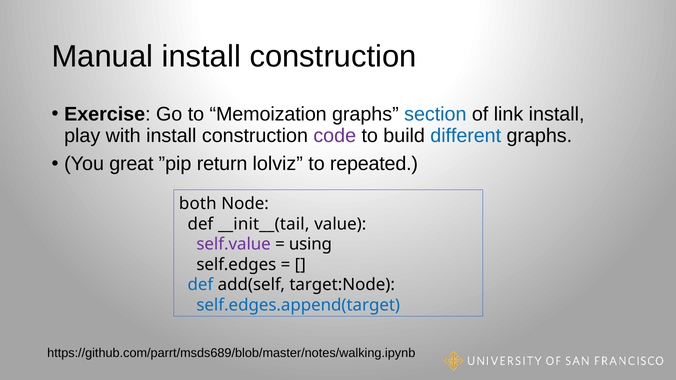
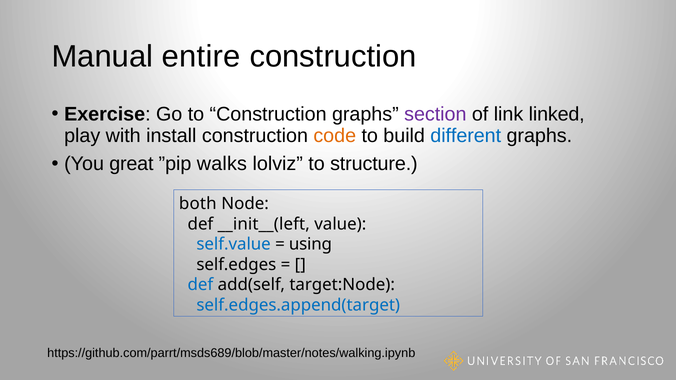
Manual install: install -> entire
to Memoization: Memoization -> Construction
section colour: blue -> purple
link install: install -> linked
code colour: purple -> orange
return: return -> walks
repeated: repeated -> structure
__init__(tail: __init__(tail -> __init__(left
self.value colour: purple -> blue
